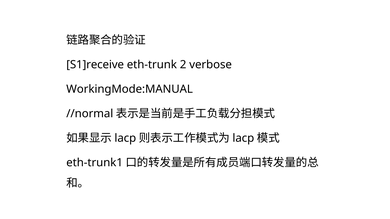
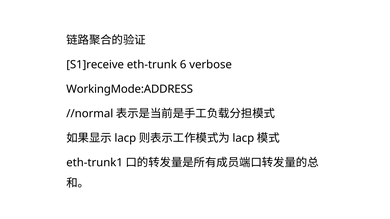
2: 2 -> 6
WorkingMode:MANUAL: WorkingMode:MANUAL -> WorkingMode:ADDRESS
